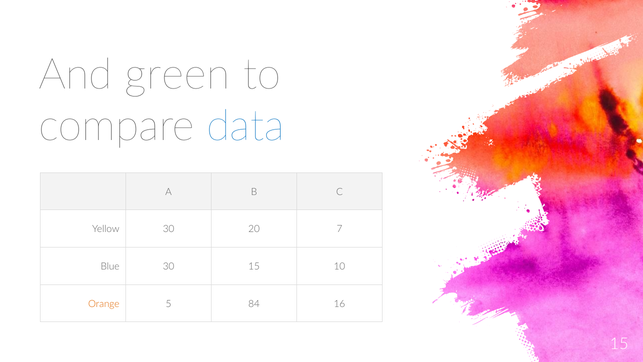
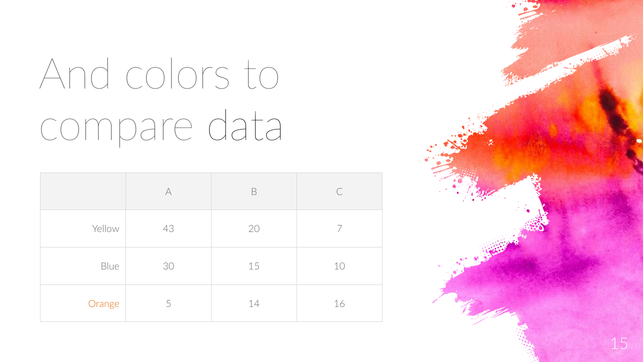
green: green -> colors
data colour: blue -> black
Yellow 30: 30 -> 43
84: 84 -> 14
